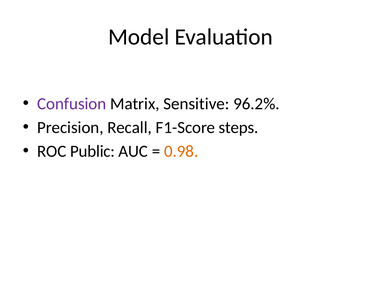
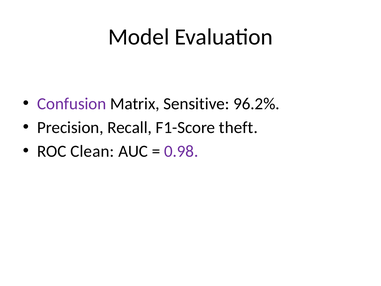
steps: steps -> theft
Public: Public -> Clean
0.98 colour: orange -> purple
